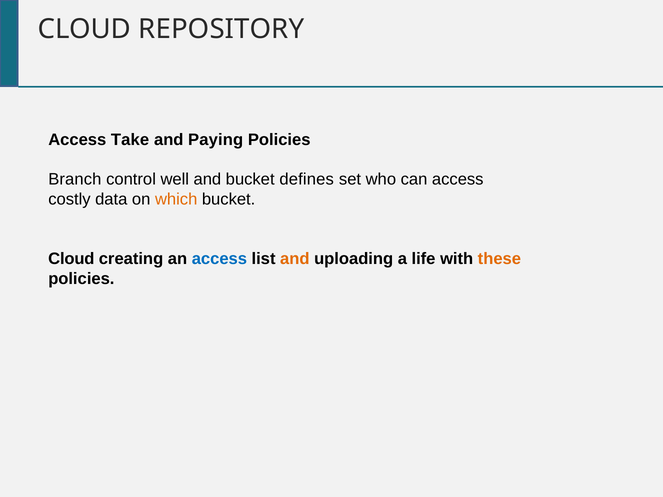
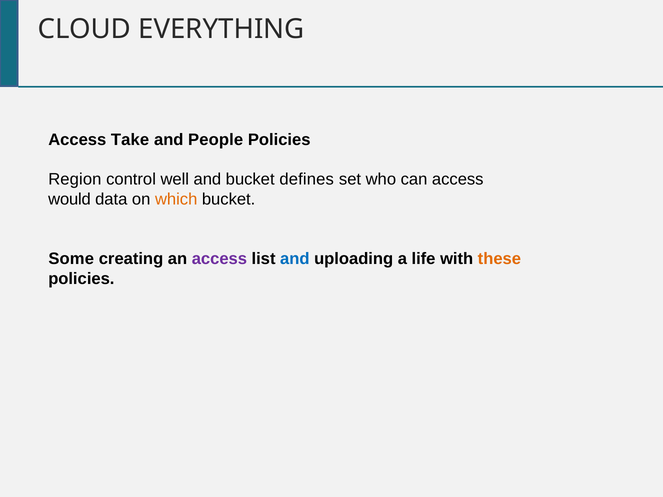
REPOSITORY: REPOSITORY -> EVERYTHING
Paying: Paying -> People
Branch: Branch -> Region
costly: costly -> would
Cloud at (71, 259): Cloud -> Some
access at (219, 259) colour: blue -> purple
and at (295, 259) colour: orange -> blue
